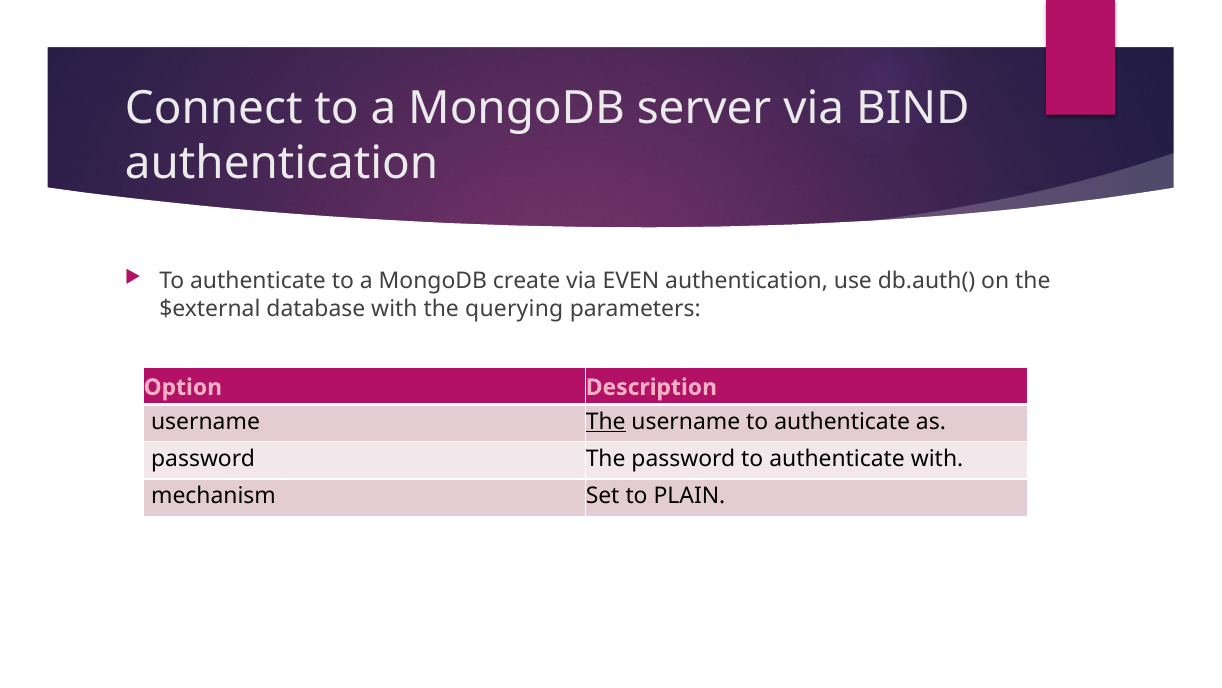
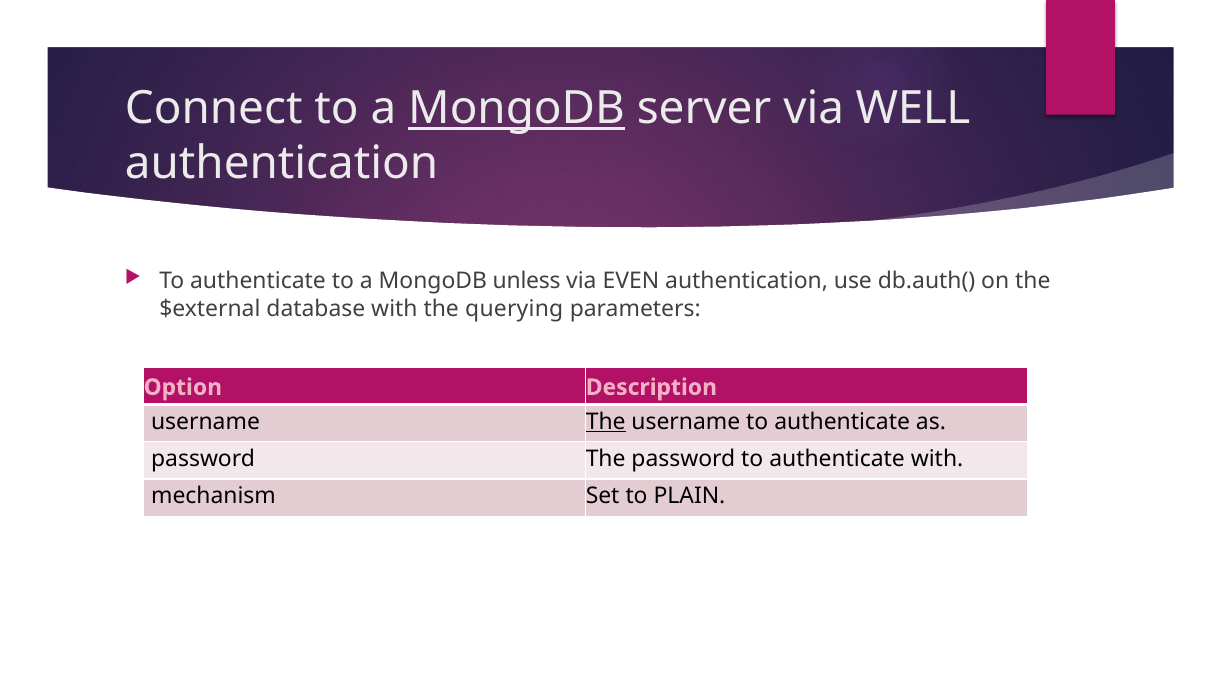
MongoDB at (517, 109) underline: none -> present
BIND: BIND -> WELL
create: create -> unless
